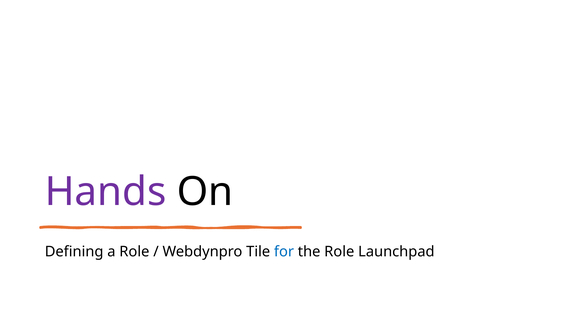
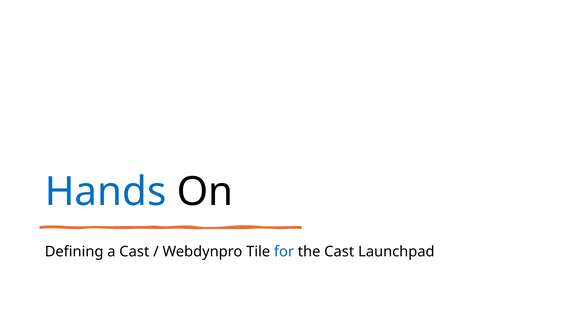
Hands colour: purple -> blue
a Role: Role -> Cast
the Role: Role -> Cast
